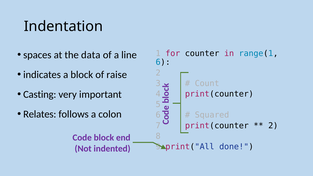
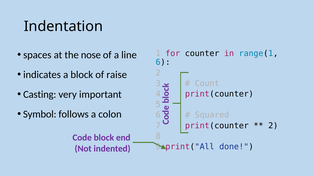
data: data -> nose
Relates: Relates -> Symbol
